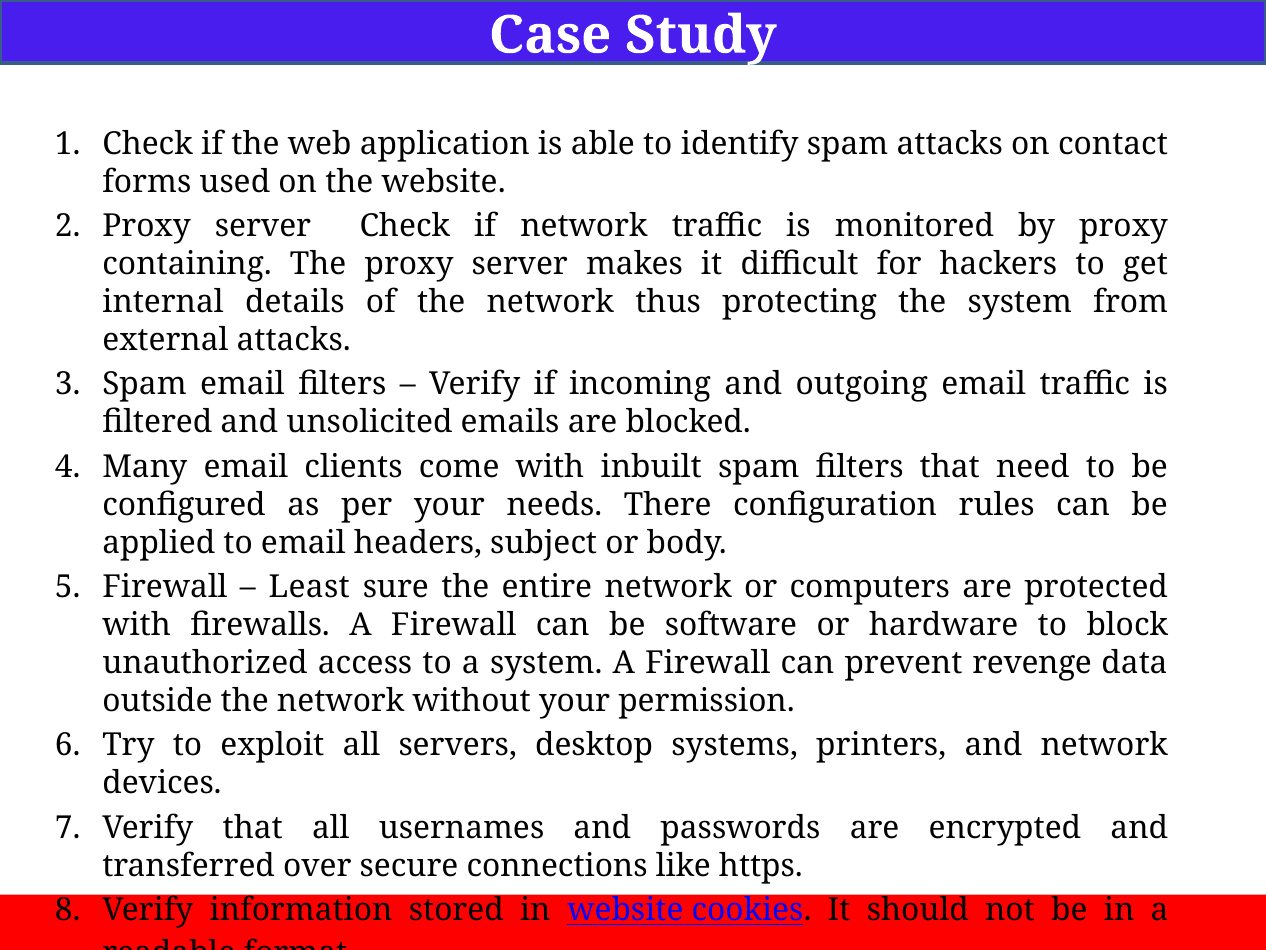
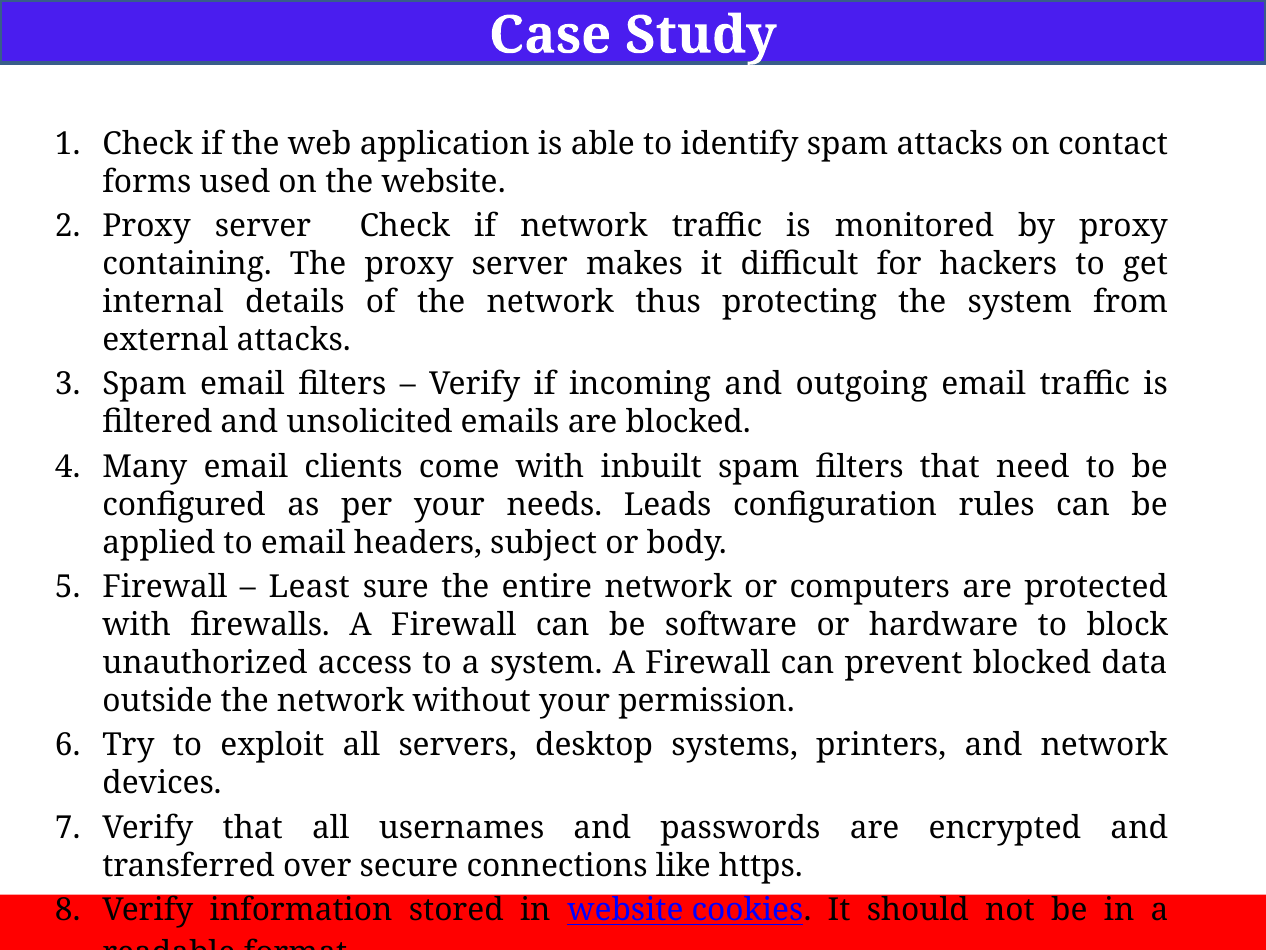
needs There: There -> Leads
prevent revenge: revenge -> blocked
